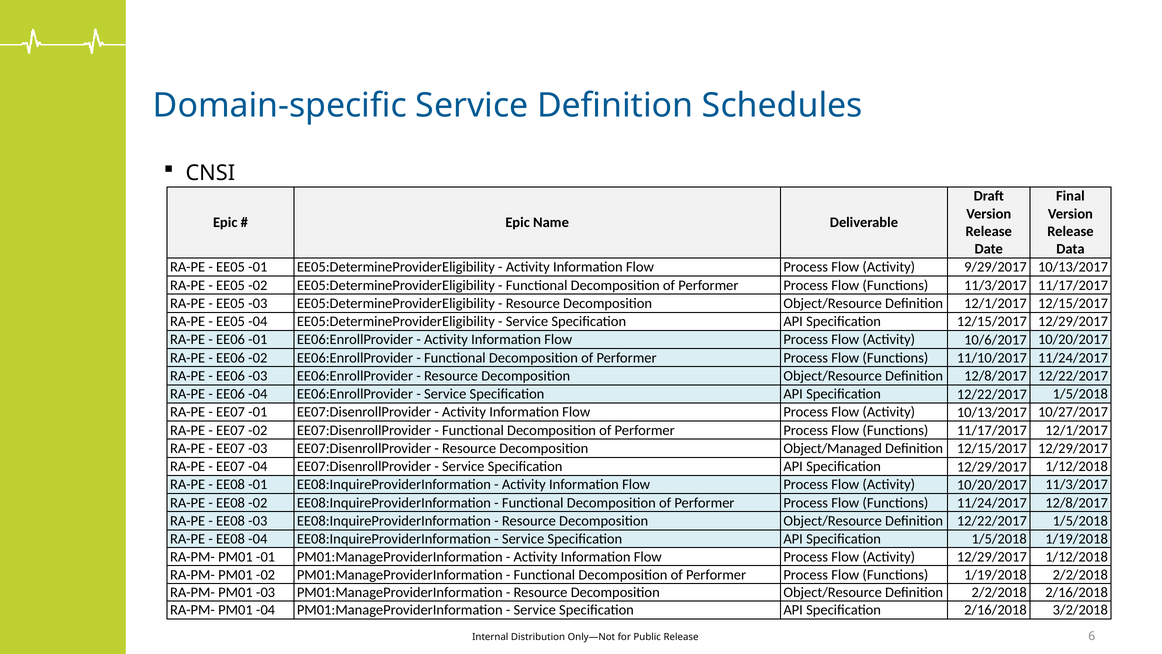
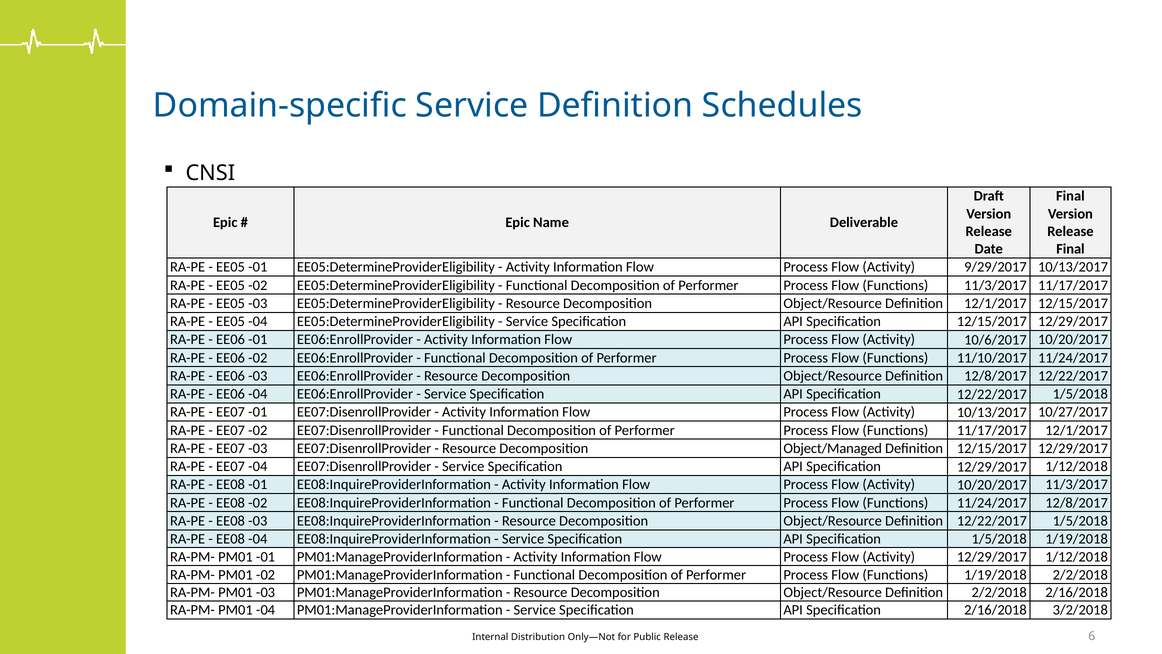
Data at (1070, 249): Data -> Final
